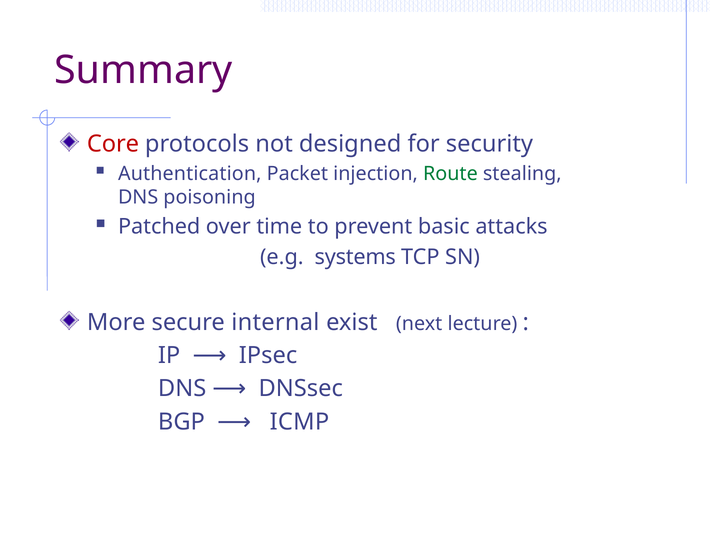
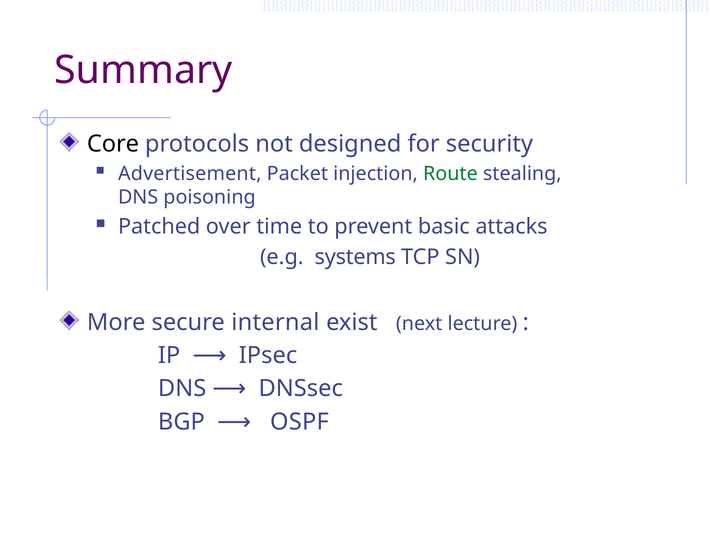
Core colour: red -> black
Authentication: Authentication -> Advertisement
ICMP: ICMP -> OSPF
